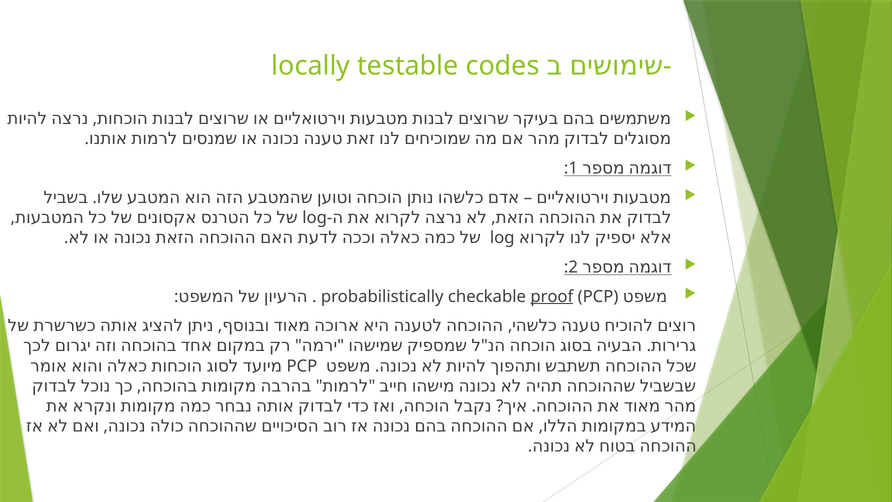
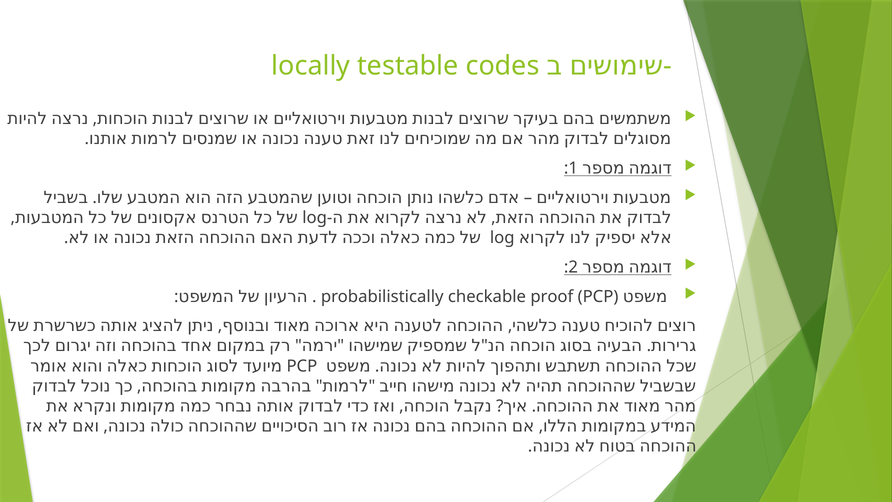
proof underline: present -> none
